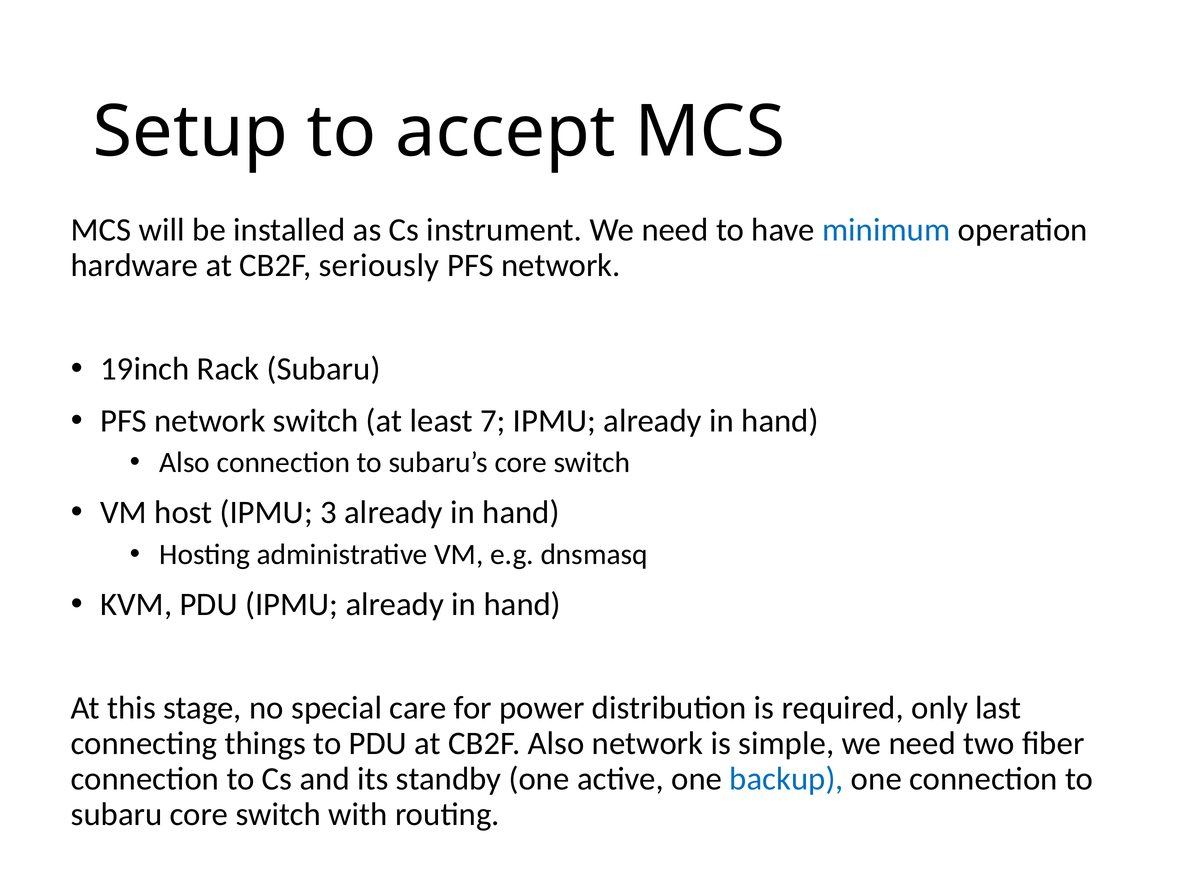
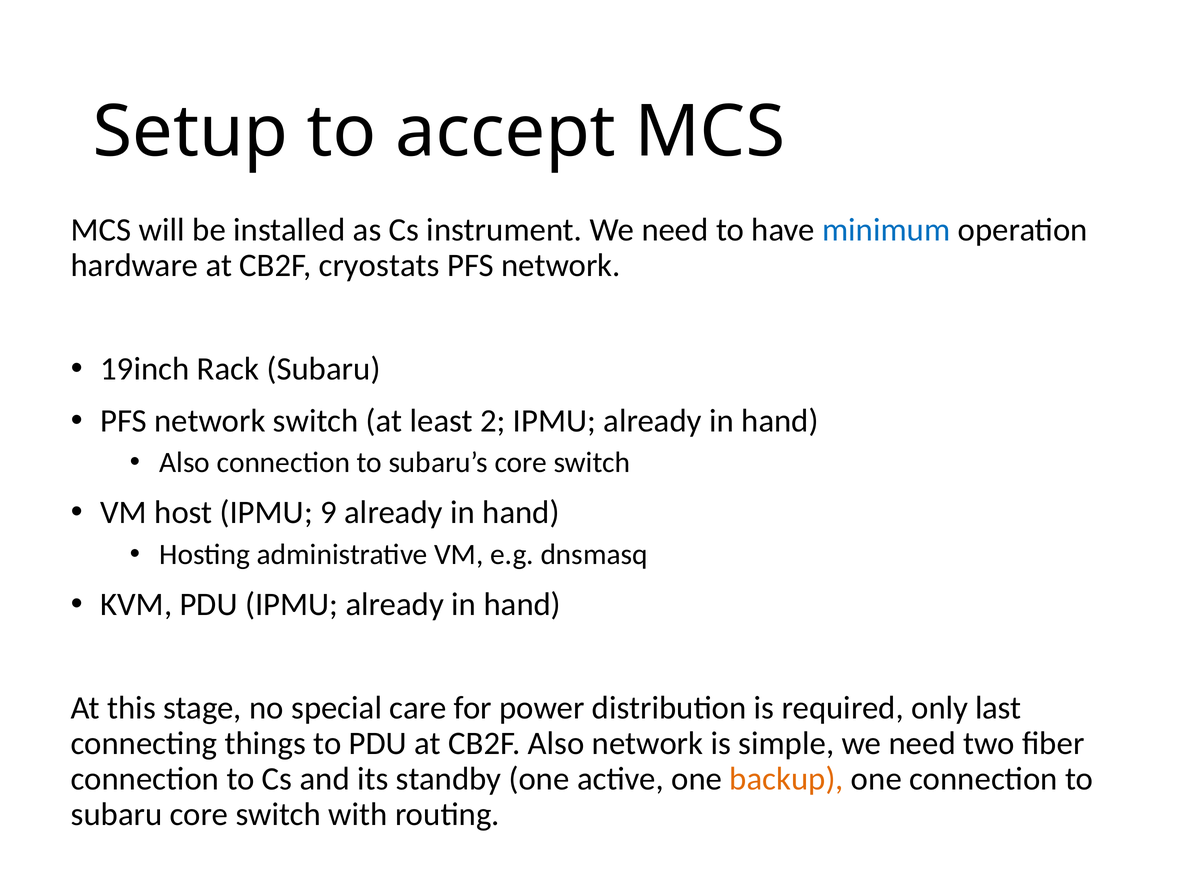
seriously: seriously -> cryostats
7: 7 -> 2
3: 3 -> 9
backup colour: blue -> orange
